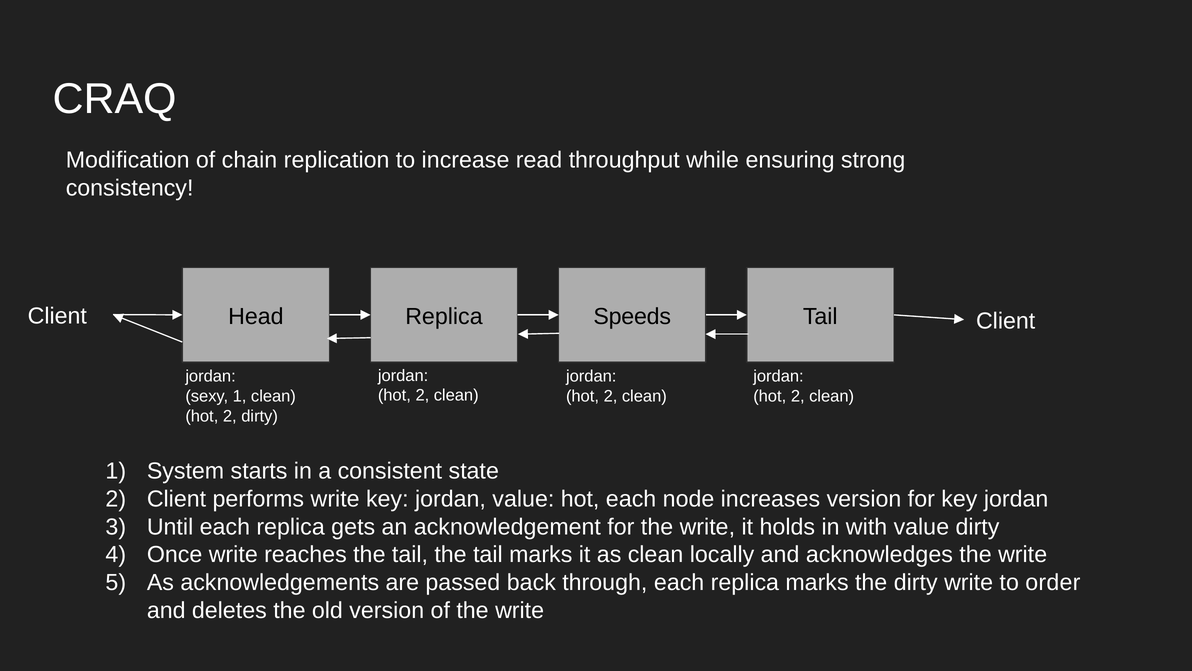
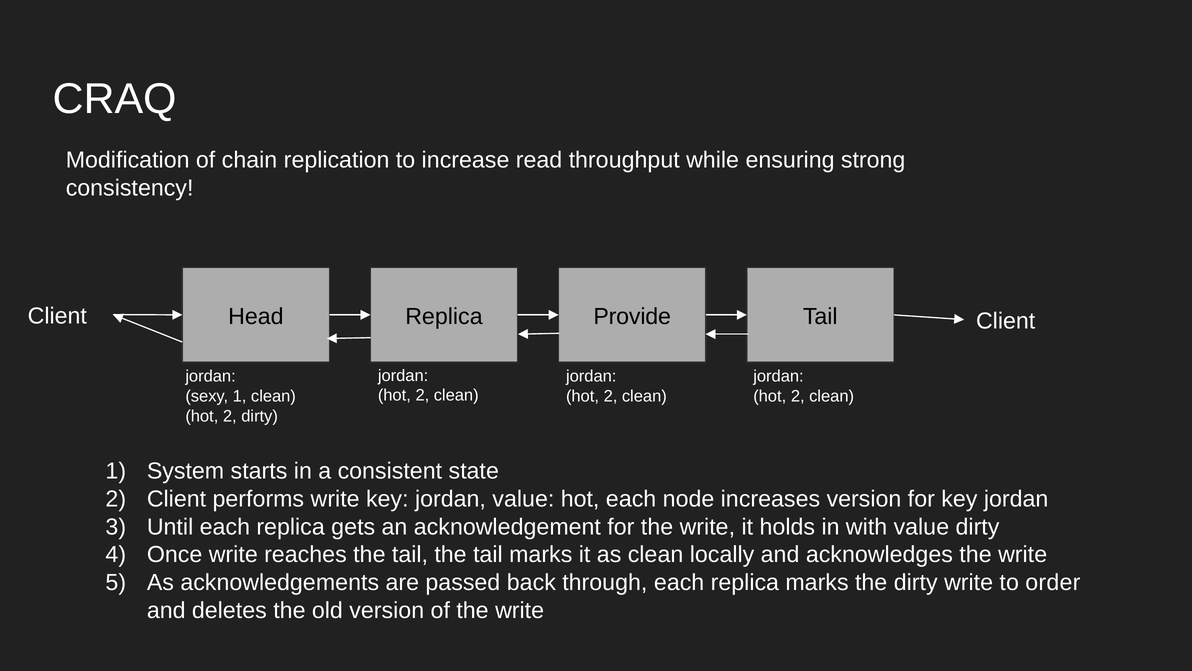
Speeds: Speeds -> Provide
